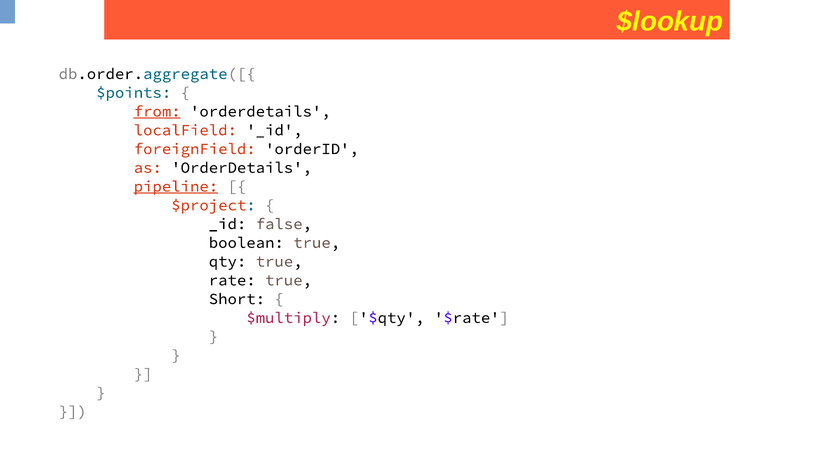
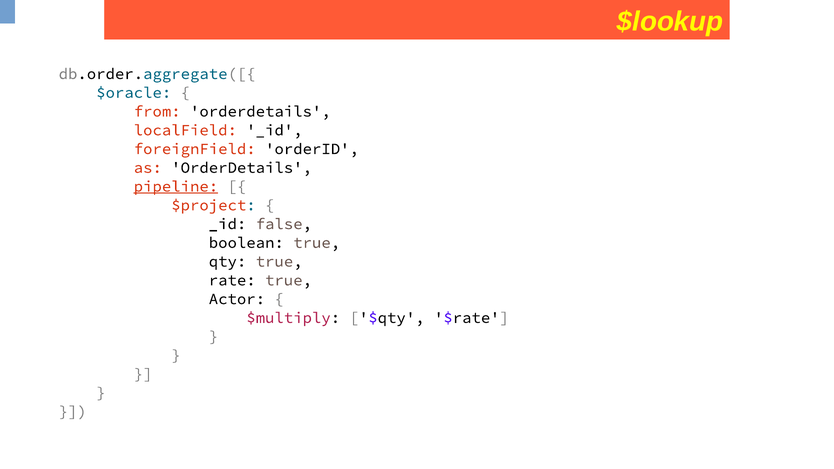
$points: $points -> $oracle
from underline: present -> none
Short: Short -> Actor
